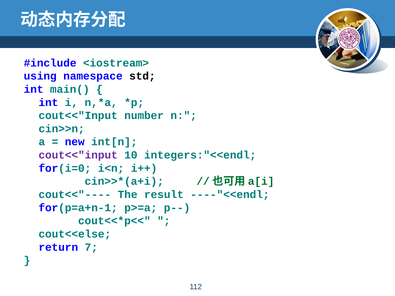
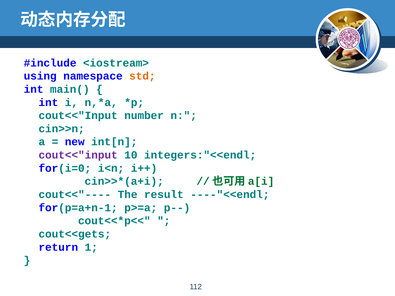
std colour: black -> orange
cout<<else: cout<<else -> cout<<gets
7: 7 -> 1
